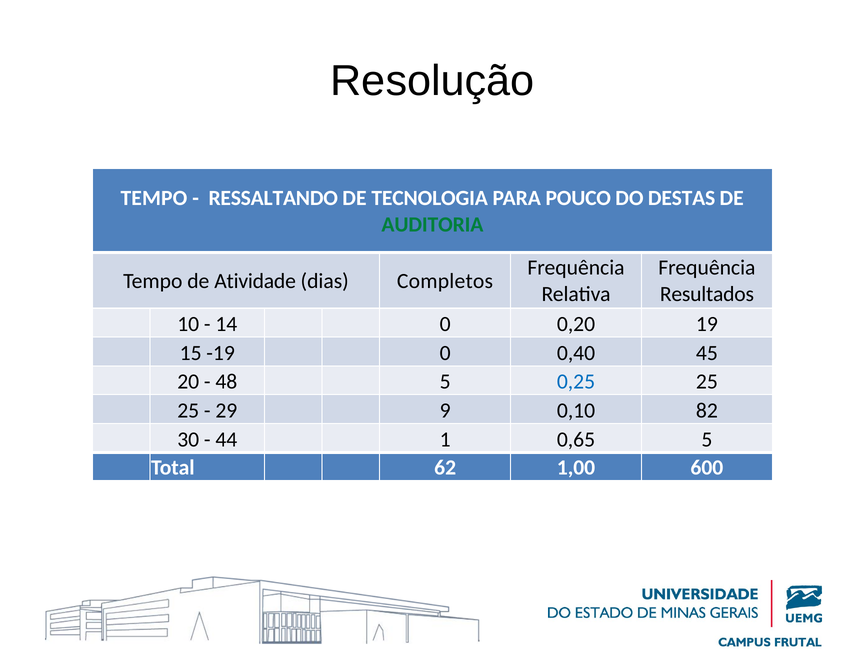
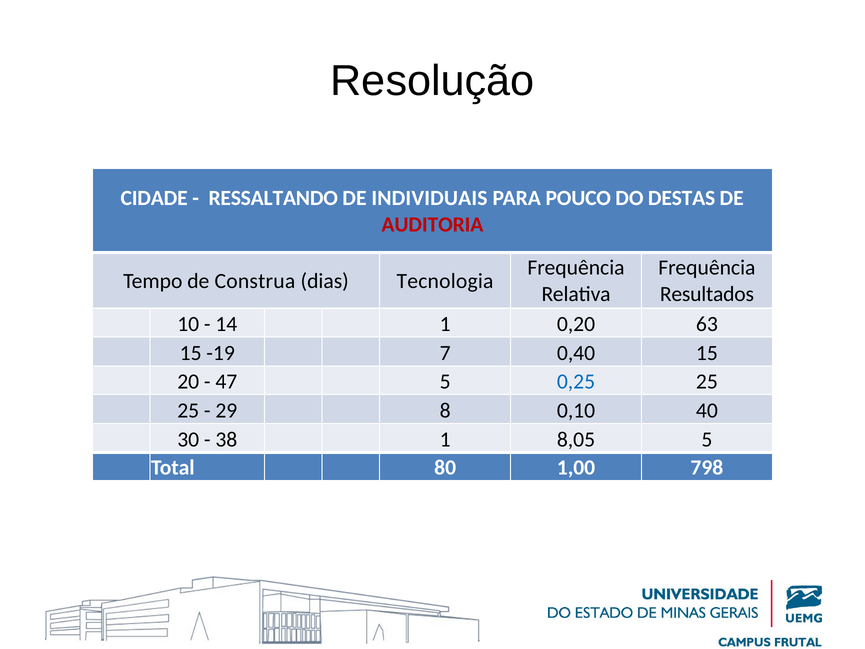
TEMPO at (154, 198): TEMPO -> CIDADE
TECNOLOGIA: TECNOLOGIA -> INDIVIDUAIS
AUDITORIA colour: green -> red
Atividade: Atividade -> Construa
Completos: Completos -> Tecnologia
14 0: 0 -> 1
19: 19 -> 63
-19 0: 0 -> 7
0,40 45: 45 -> 15
48: 48 -> 47
9: 9 -> 8
82: 82 -> 40
44: 44 -> 38
0,65: 0,65 -> 8,05
62: 62 -> 80
600: 600 -> 798
